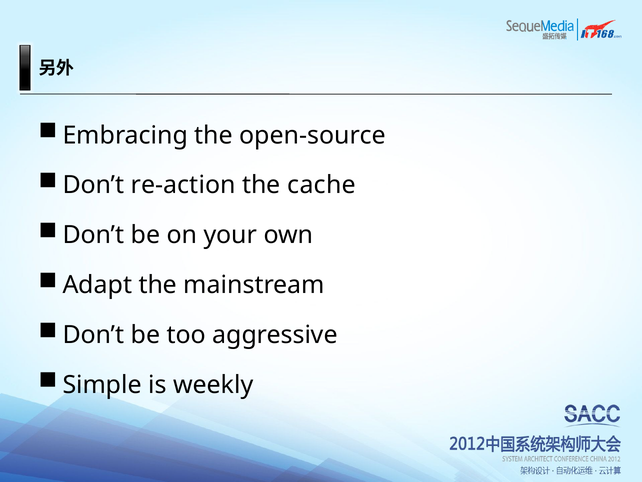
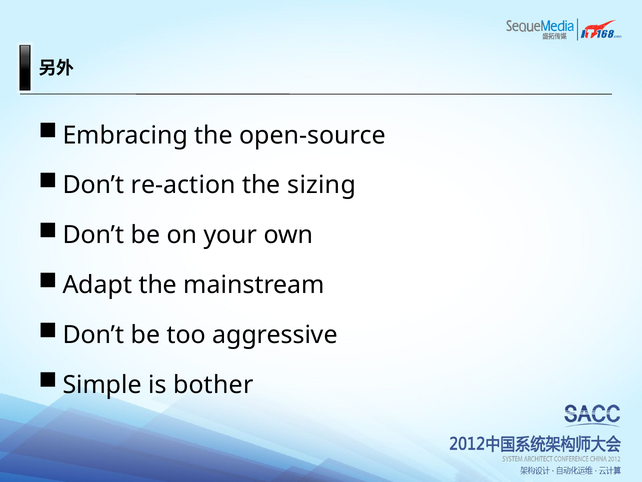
cache: cache -> sizing
weekly: weekly -> bother
